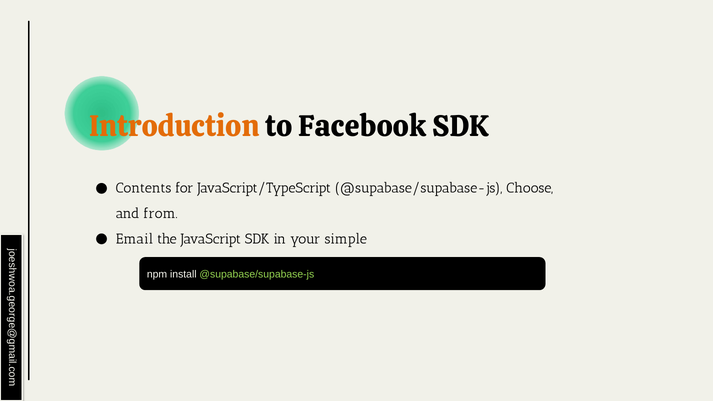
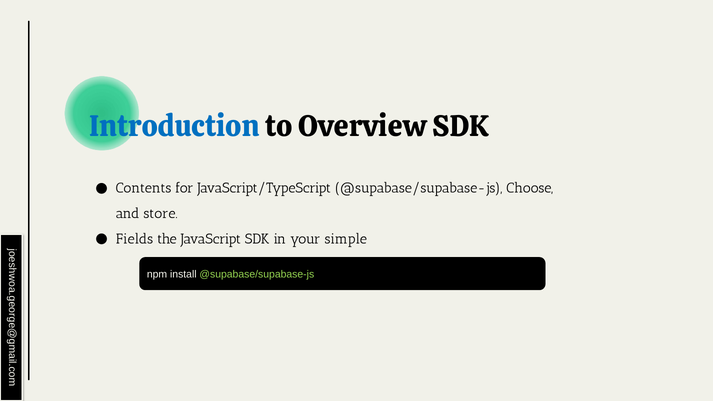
Introduction colour: orange -> blue
Facebook: Facebook -> Overview
from: from -> store
Email: Email -> Fields
